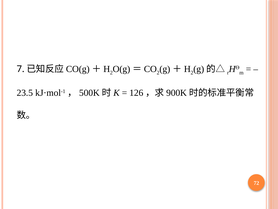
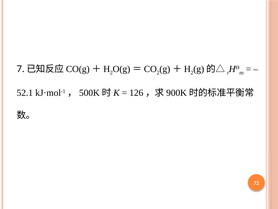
23.5: 23.5 -> 52.1
